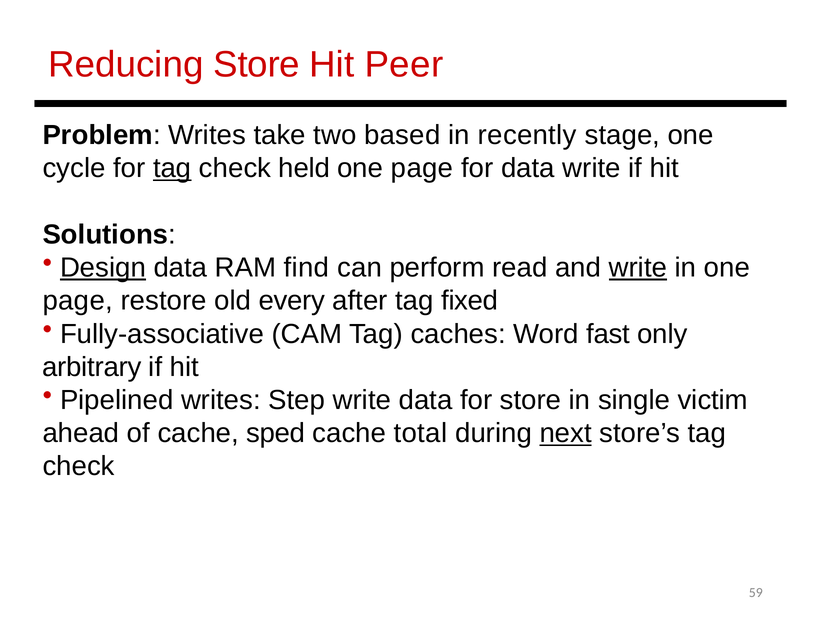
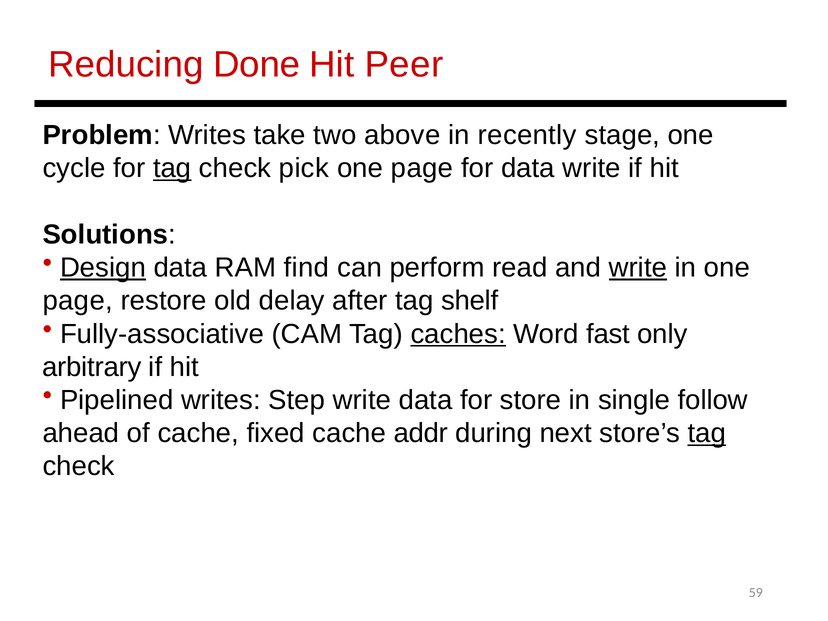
Reducing Store: Store -> Done
based: based -> above
held: held -> pick
every: every -> delay
fixed: fixed -> shelf
caches underline: none -> present
victim: victim -> follow
sped: sped -> fixed
total: total -> addr
next underline: present -> none
tag at (707, 433) underline: none -> present
